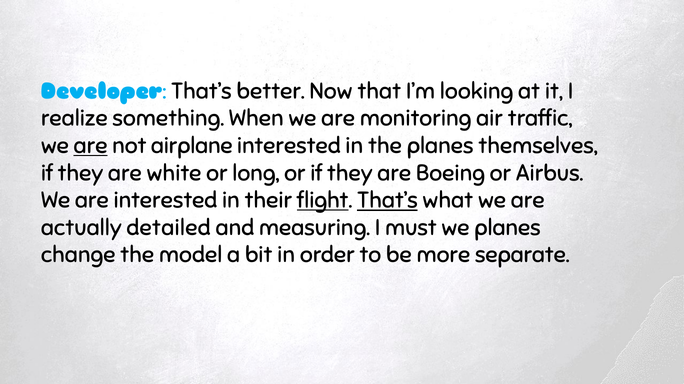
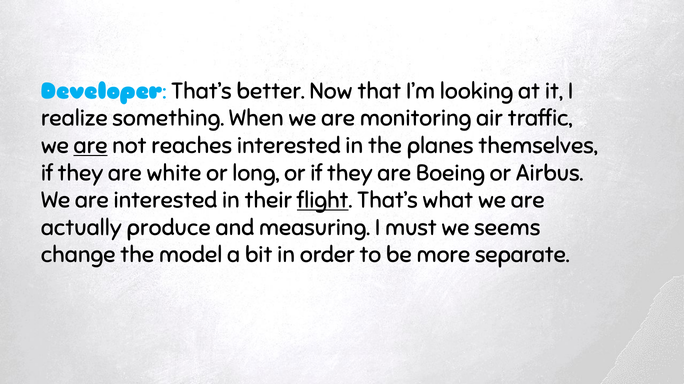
airplane: airplane -> reaches
That’s at (387, 201) underline: present -> none
detailed: detailed -> produce
we planes: planes -> seems
